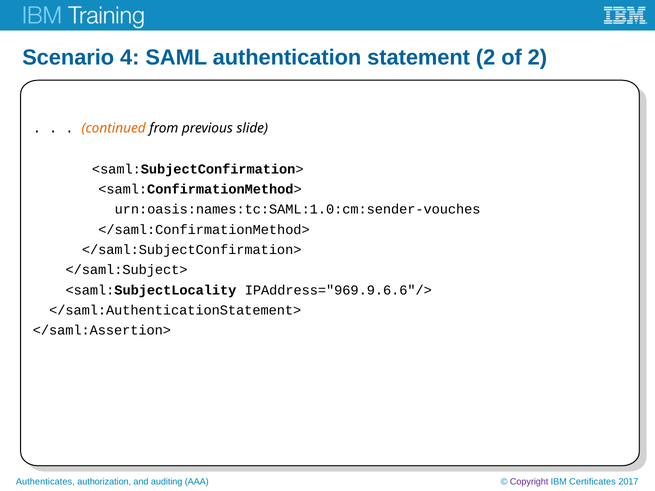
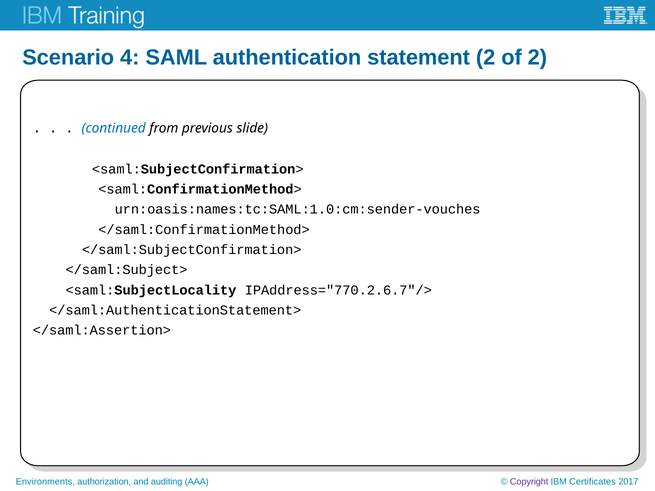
continued colour: orange -> blue
IPAddress="969.9.6.6"/>: IPAddress="969.9.6.6"/> -> IPAddress="770.2.6.7"/>
Authenticates: Authenticates -> Environments
